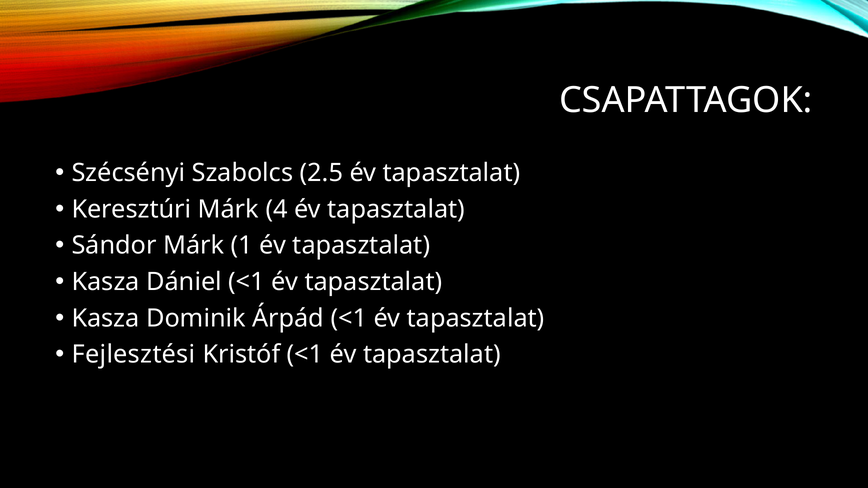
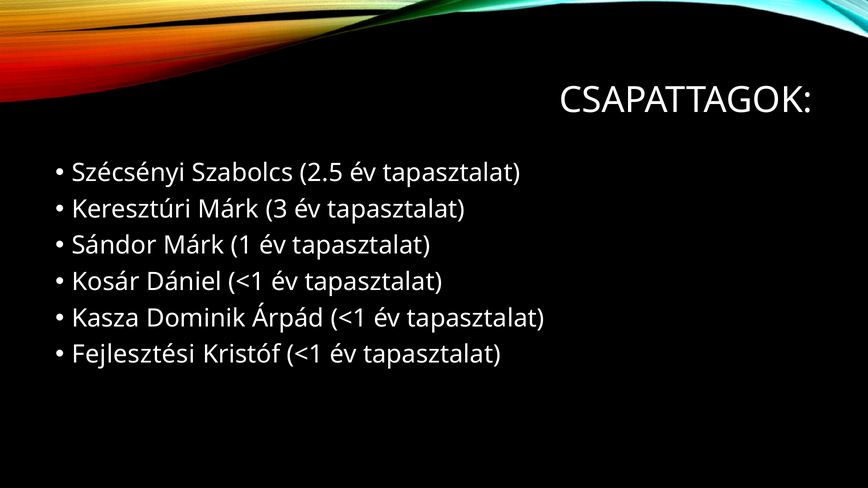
4: 4 -> 3
Kasza at (106, 282): Kasza -> Kosár
